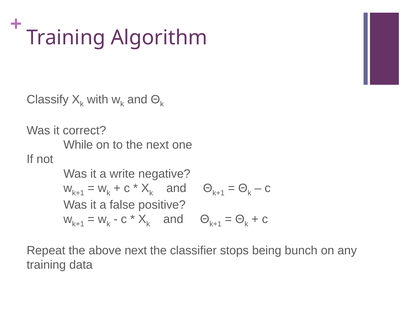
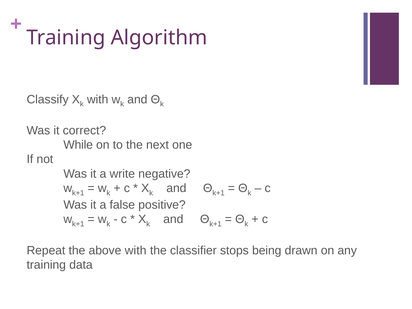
above next: next -> with
bunch: bunch -> drawn
